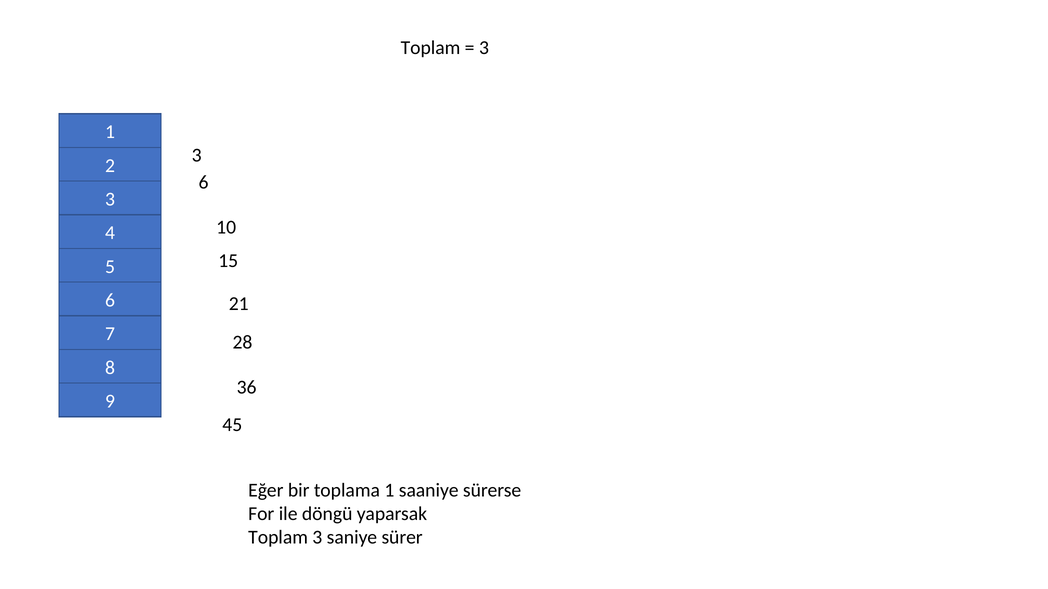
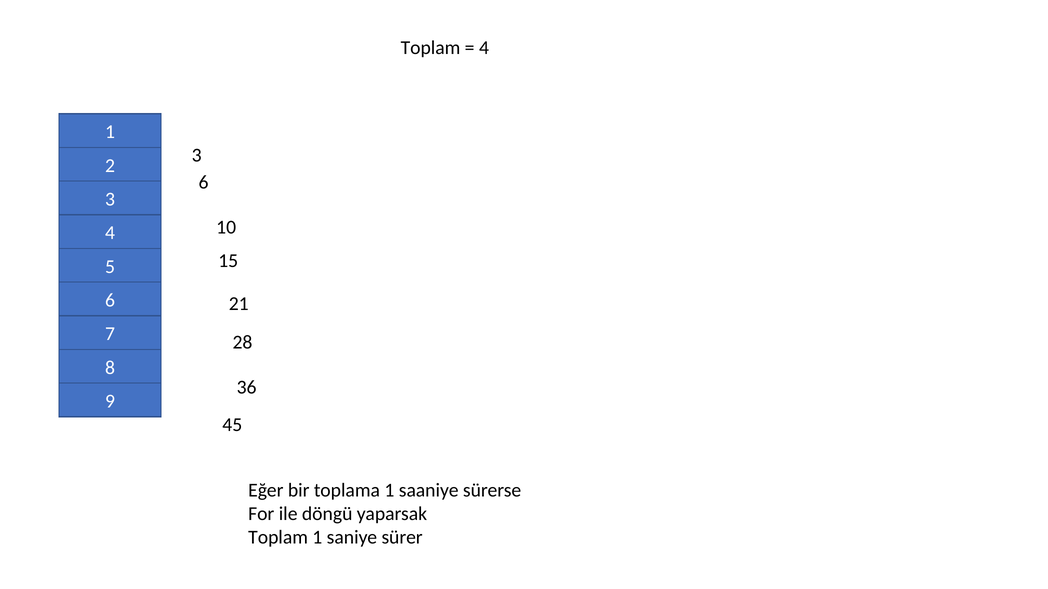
3 at (484, 48): 3 -> 4
Toplam 3: 3 -> 1
